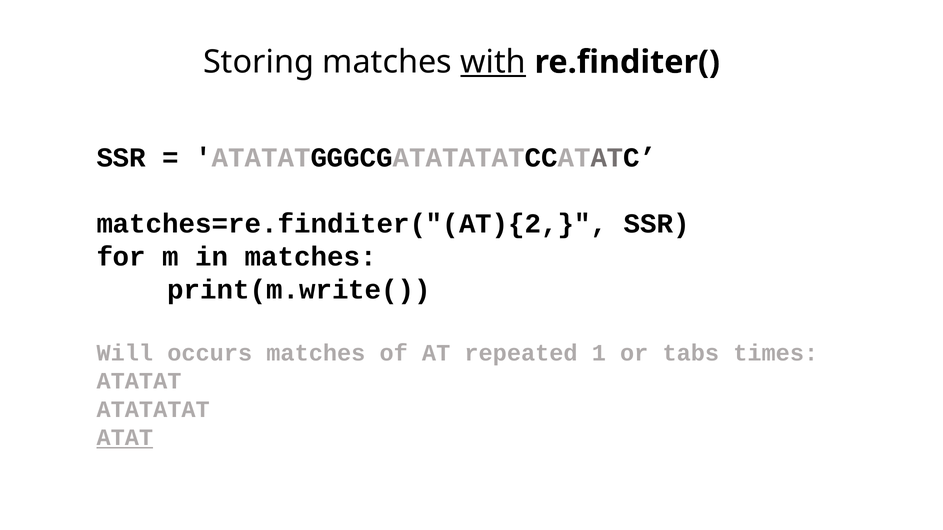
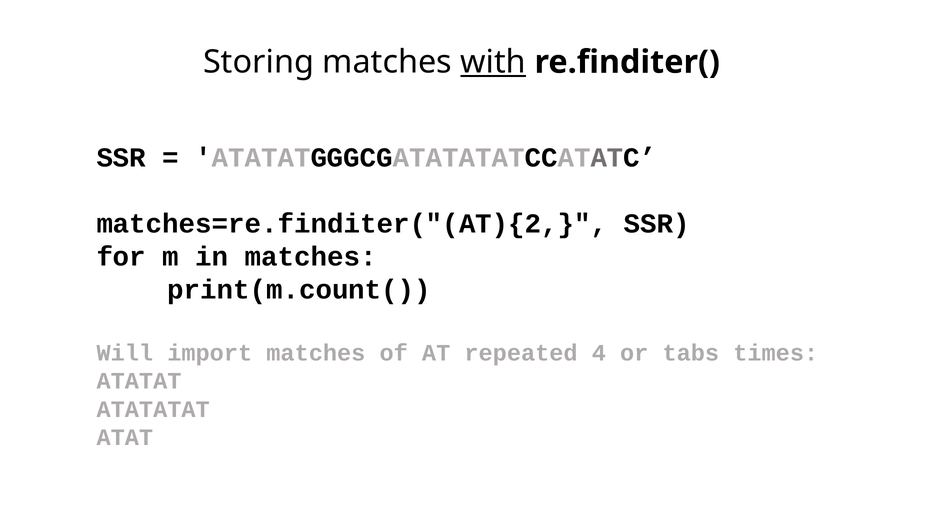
print(m.write(: print(m.write( -> print(m.count(
occurs: occurs -> import
1: 1 -> 4
ATAT underline: present -> none
